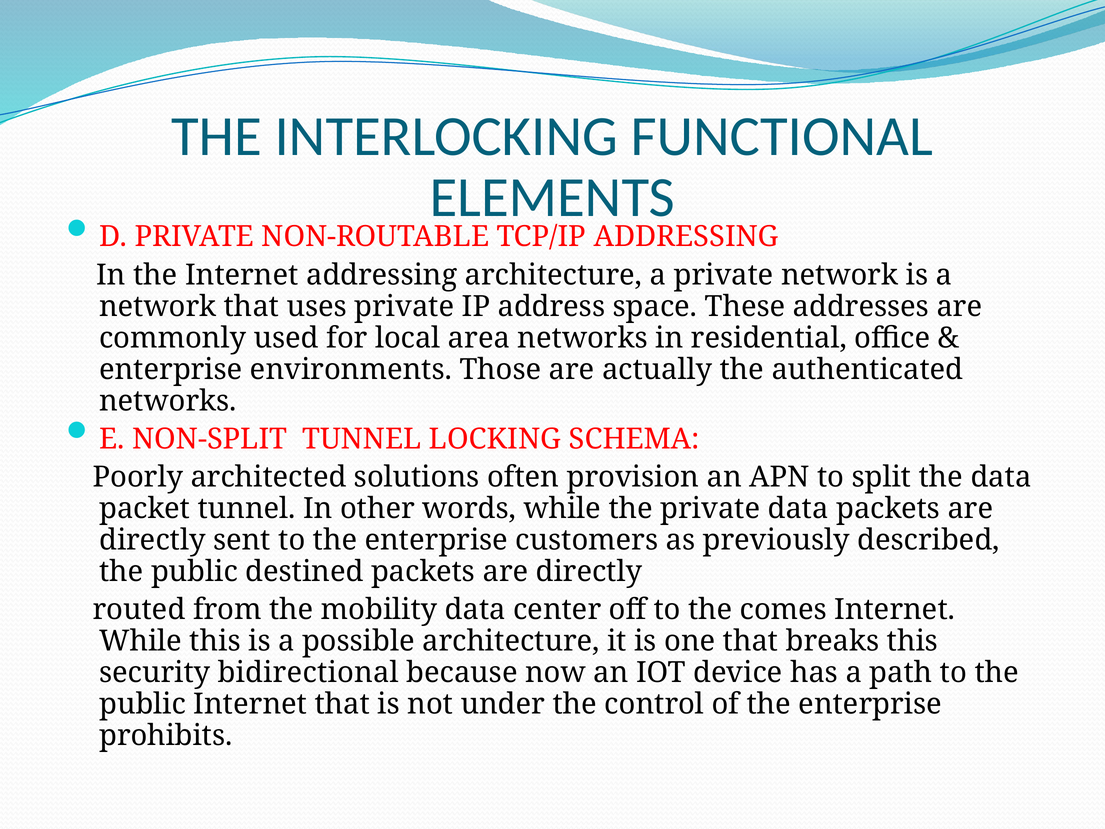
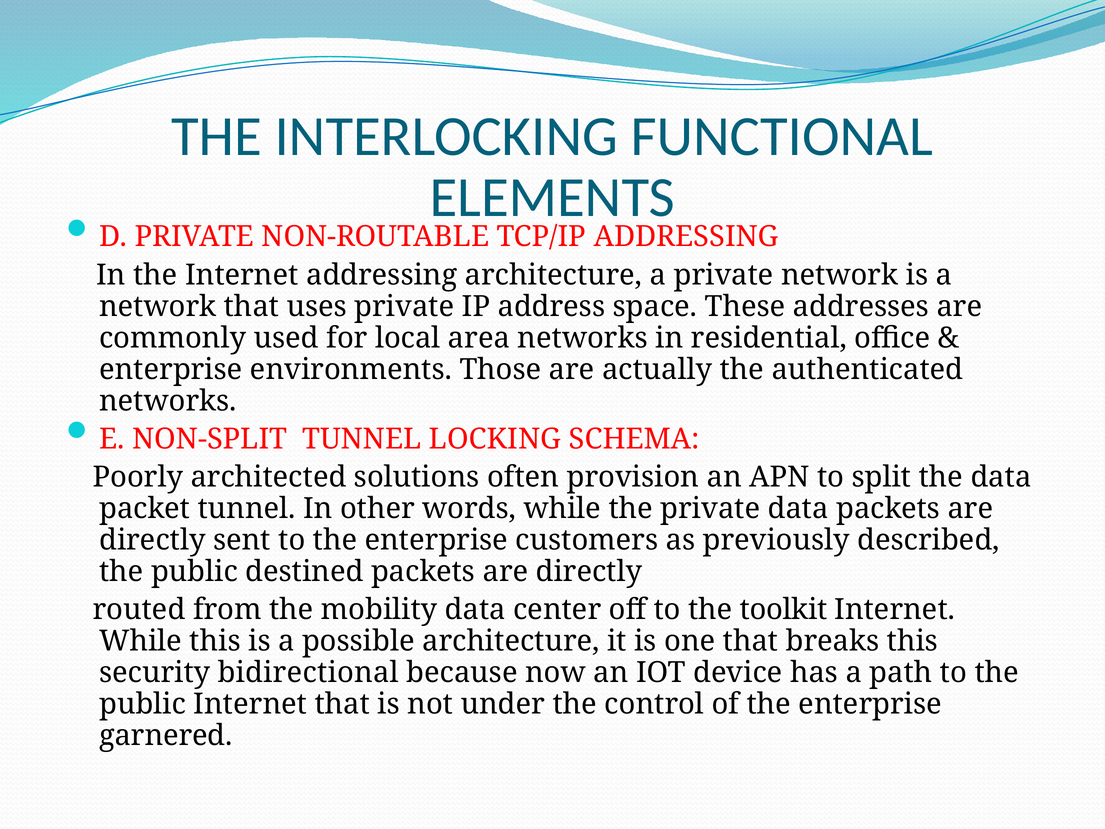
comes: comes -> toolkit
prohibits: prohibits -> garnered
